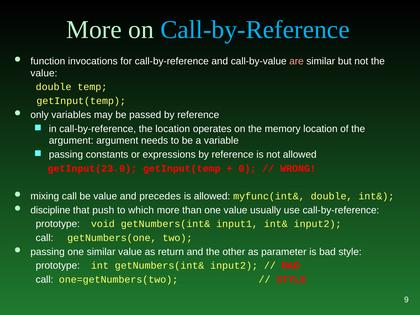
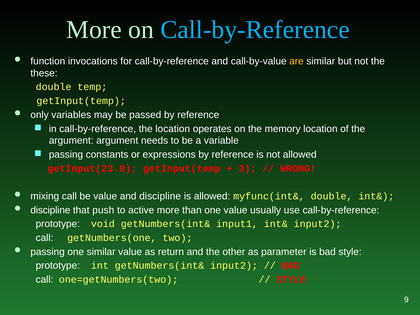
are colour: pink -> yellow
value at (44, 73): value -> these
0: 0 -> 3
and precedes: precedes -> discipline
which: which -> active
